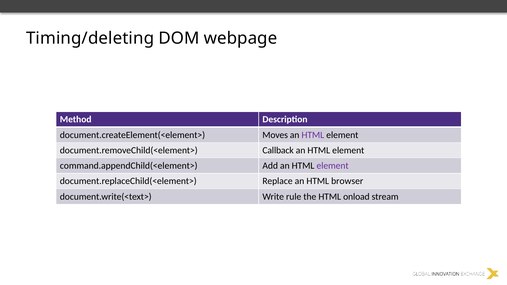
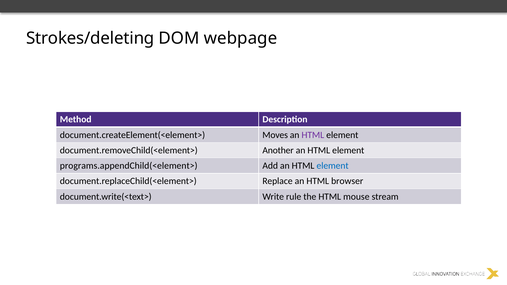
Timing/deleting: Timing/deleting -> Strokes/deleting
Callback: Callback -> Another
command.appendChild(<element>: command.appendChild(<element> -> programs.appendChild(<element>
element at (333, 166) colour: purple -> blue
onload: onload -> mouse
